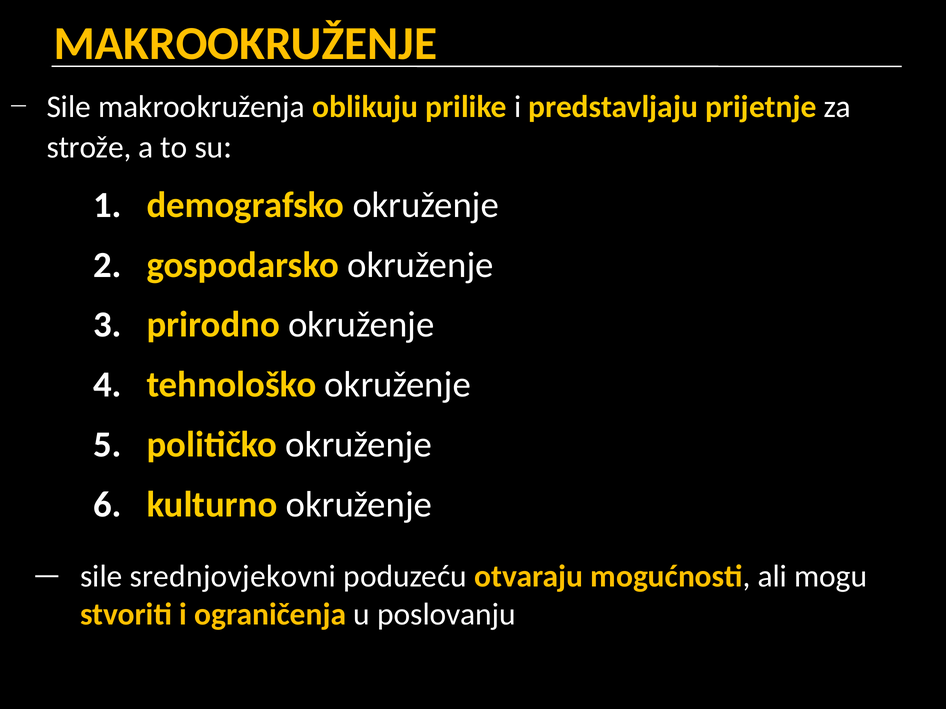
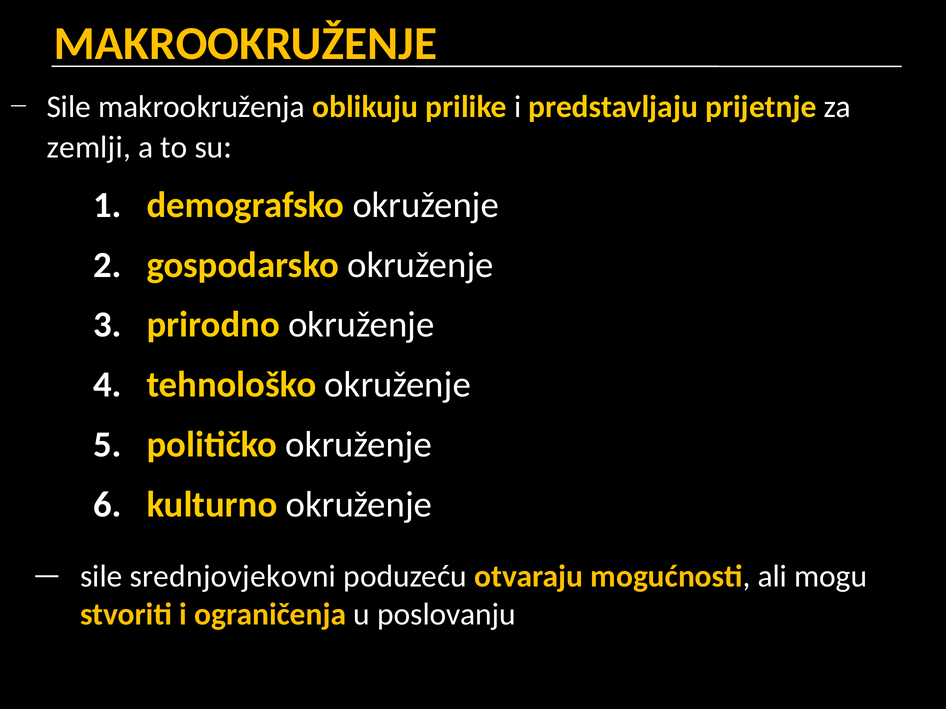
strože: strože -> zemlji
